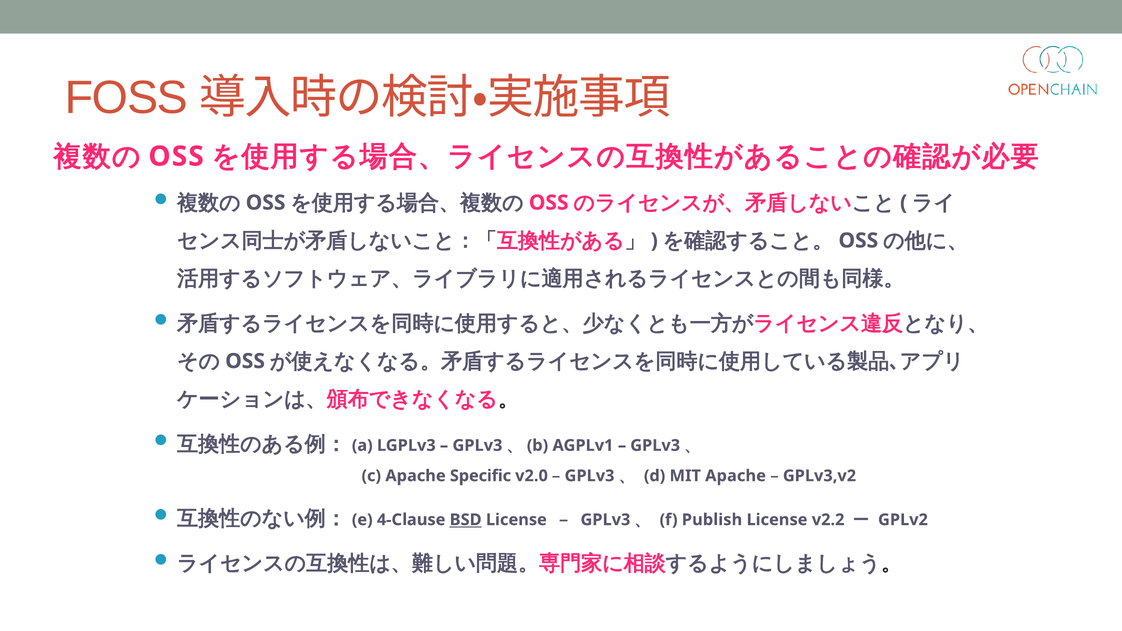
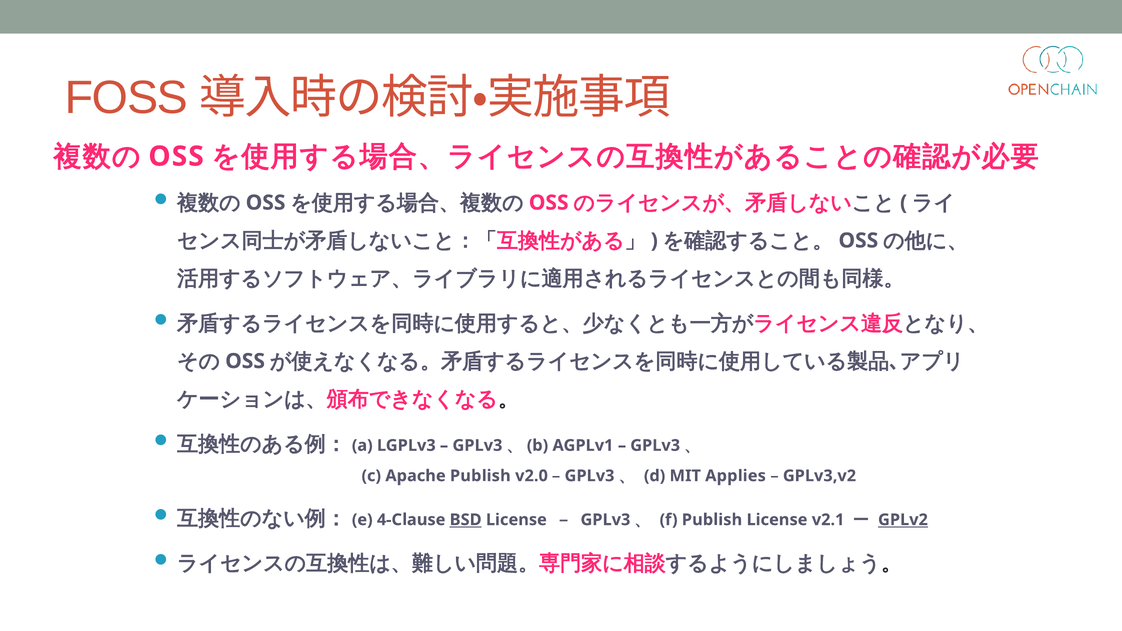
Apache Specific: Specific -> Publish
MIT Apache: Apache -> Applies
v2.2: v2.2 -> v2.1
GPLv2 underline: none -> present
